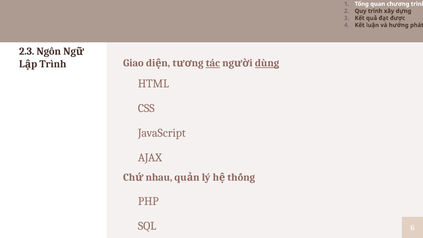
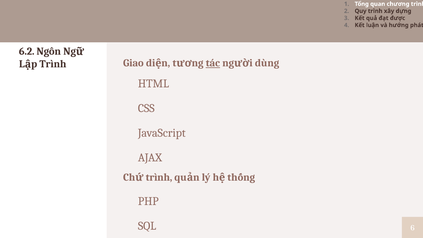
2.3: 2.3 -> 6.2
dùng underline: present -> none
nhau at (159, 177): nhau -> trình
